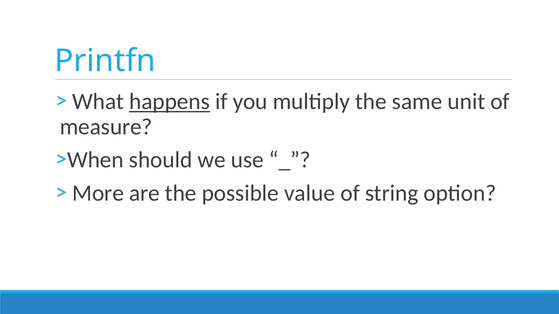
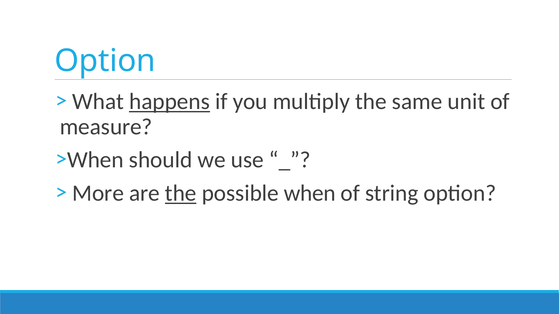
Printfn at (105, 61): Printfn -> Option
the at (181, 194) underline: none -> present
value: value -> when
